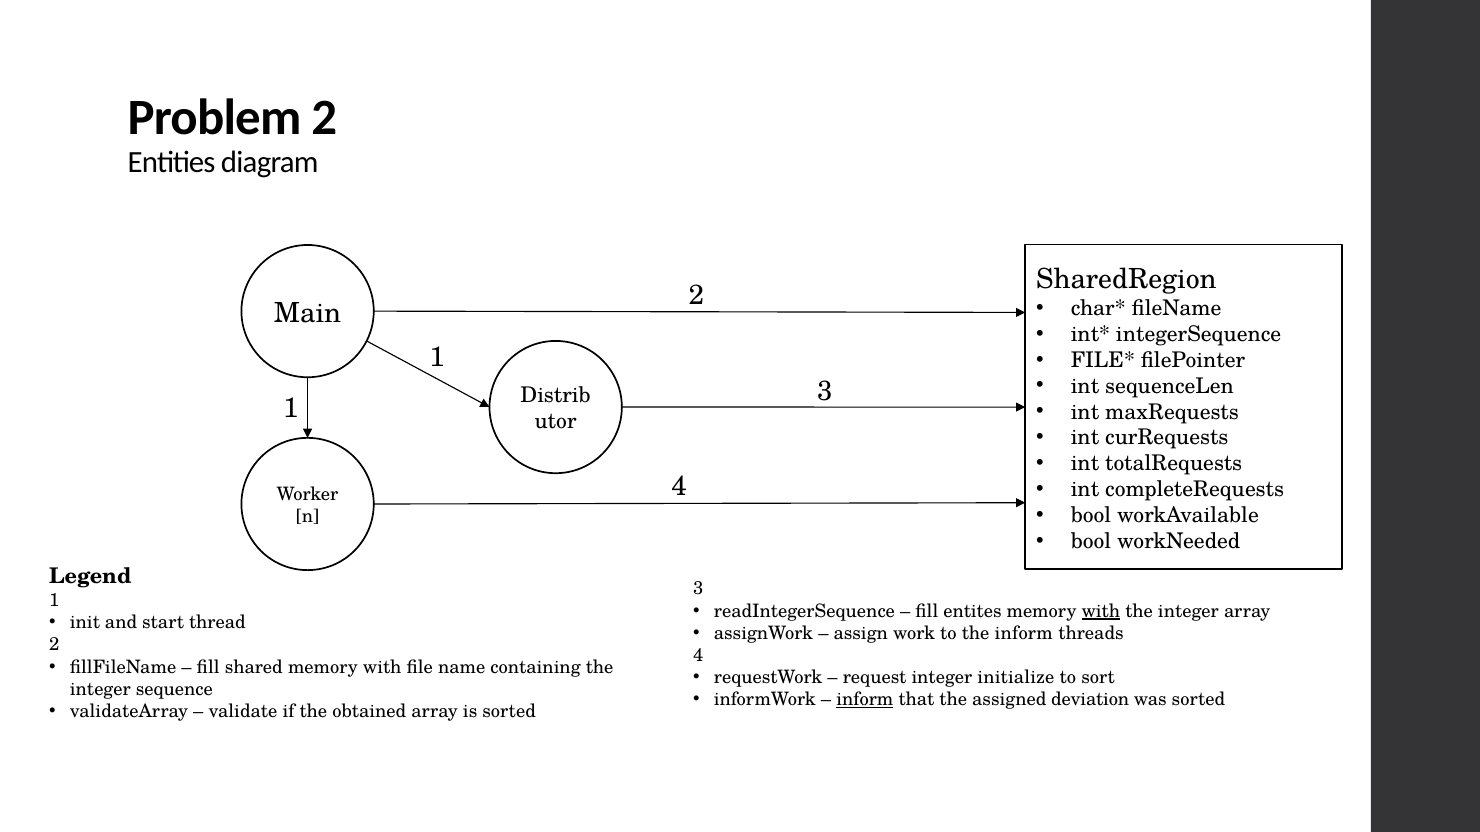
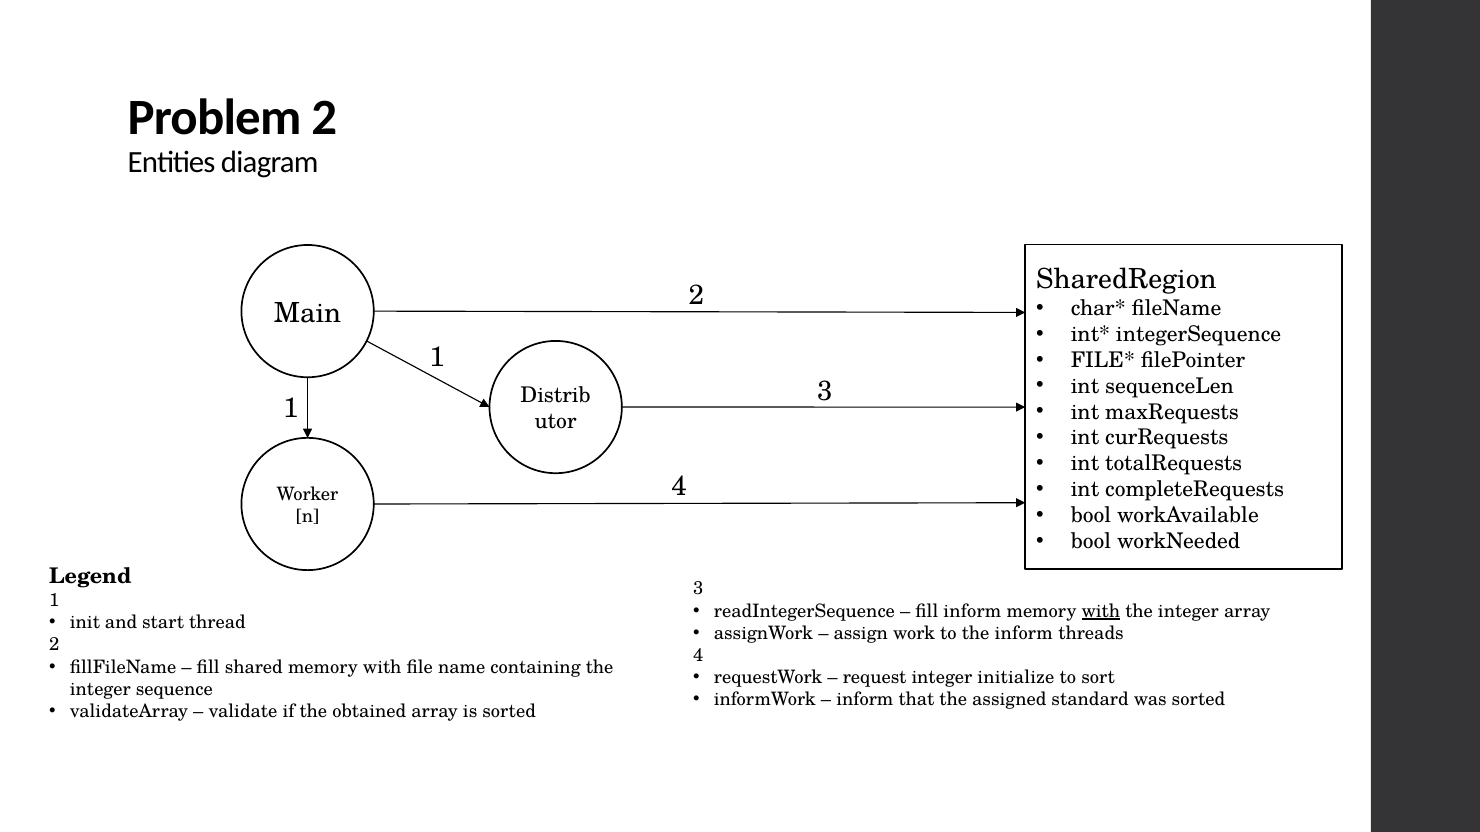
fill entites: entites -> inform
inform at (865, 700) underline: present -> none
deviation: deviation -> standard
